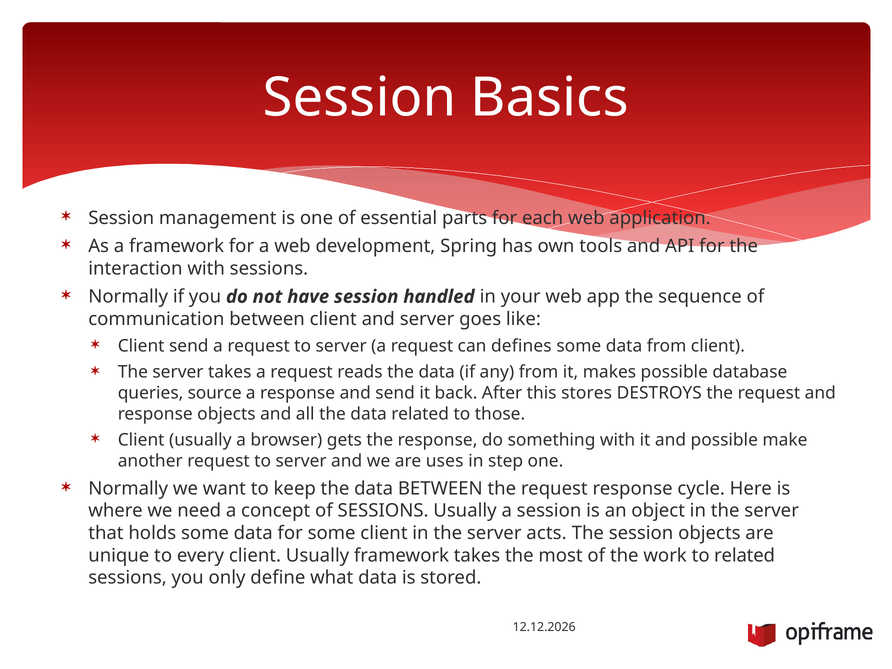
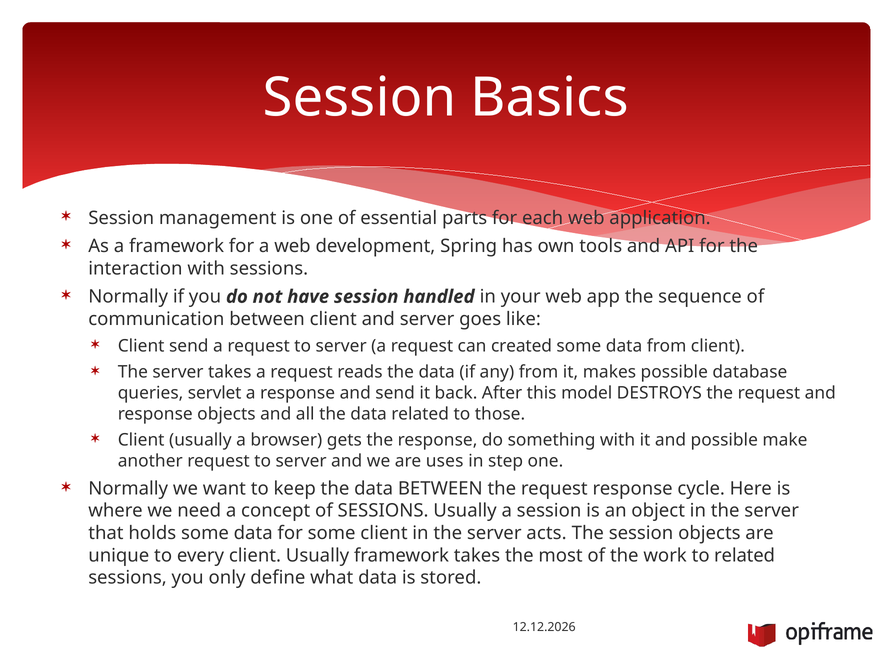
defines: defines -> created
source: source -> servlet
stores: stores -> model
